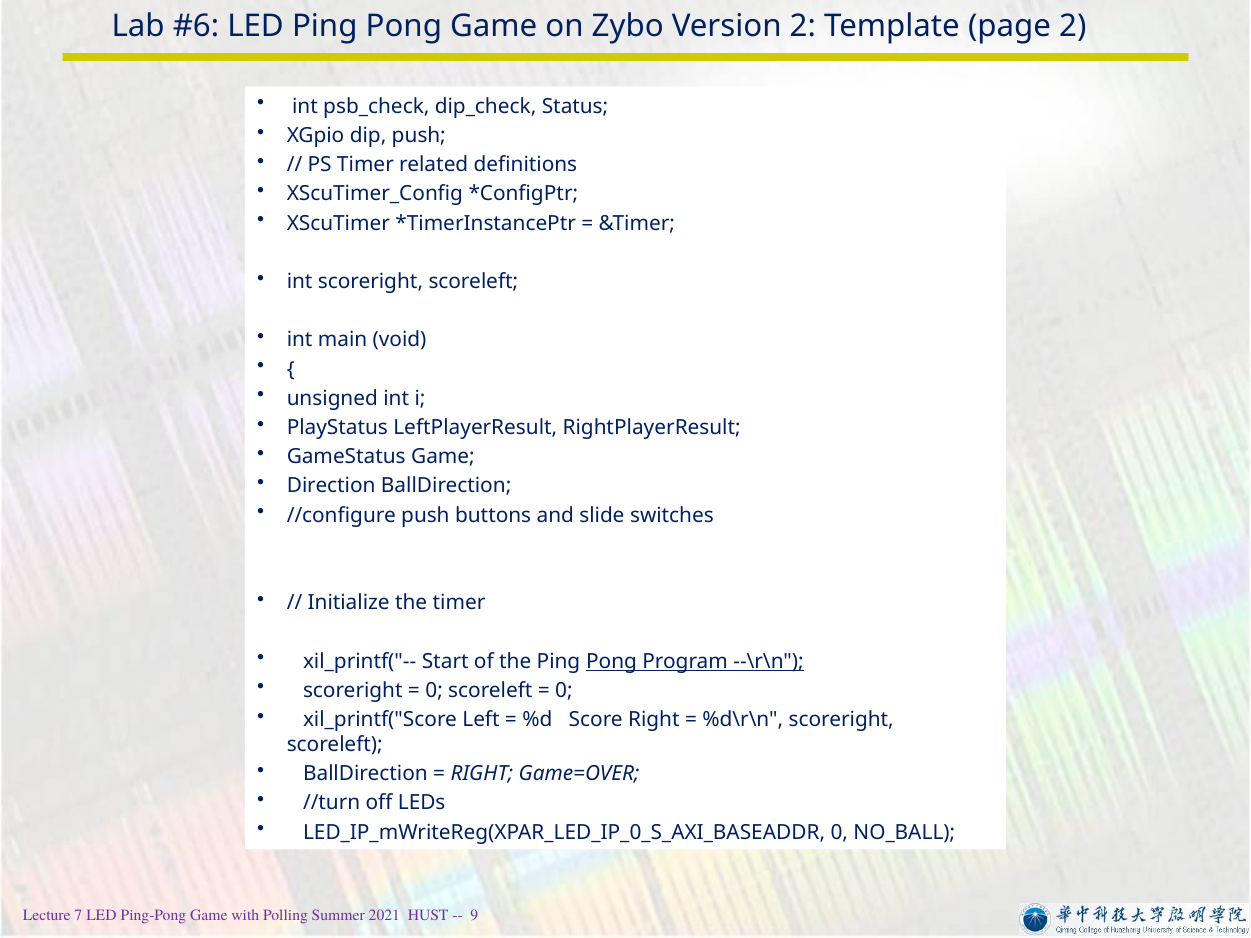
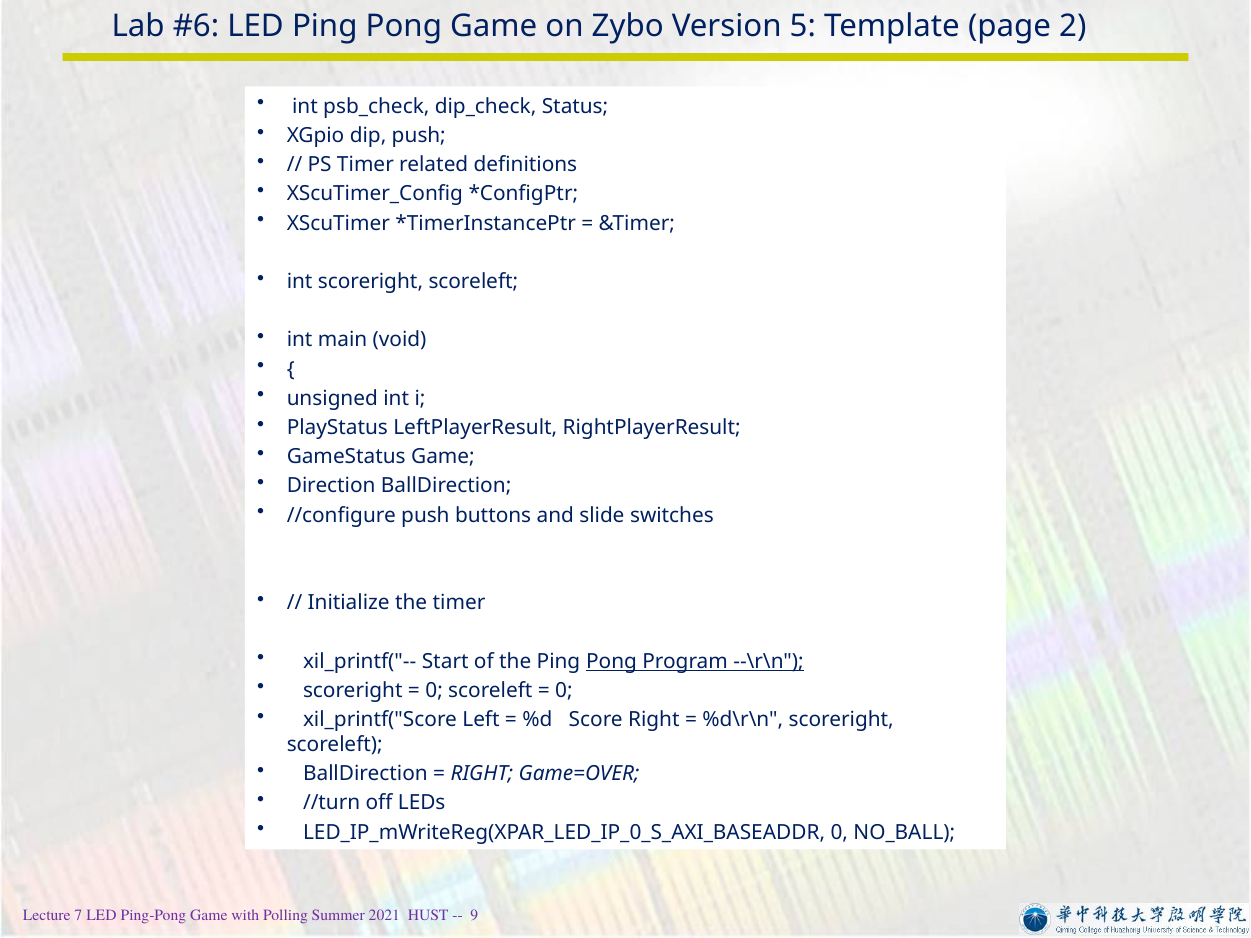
Version 2: 2 -> 5
